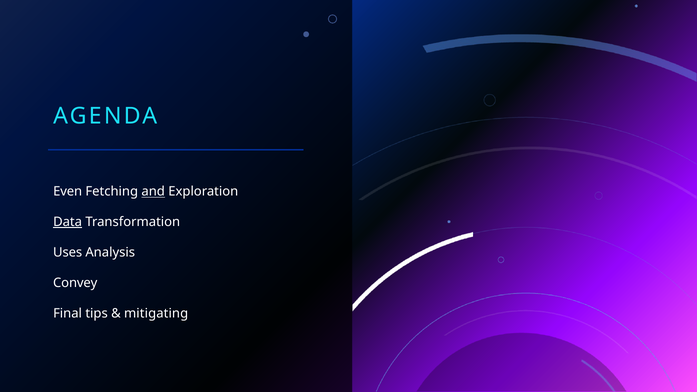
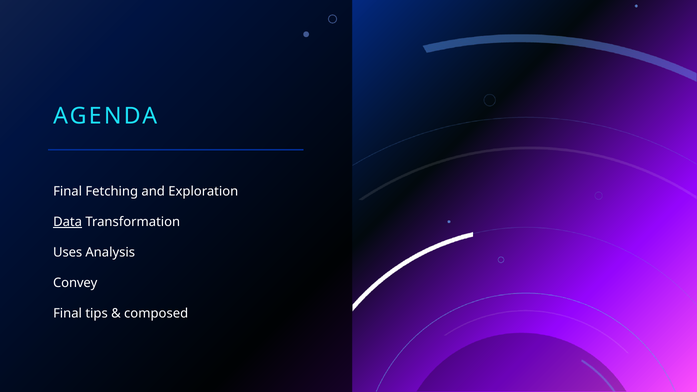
Even at (68, 192): Even -> Final
and underline: present -> none
mitigating: mitigating -> composed
